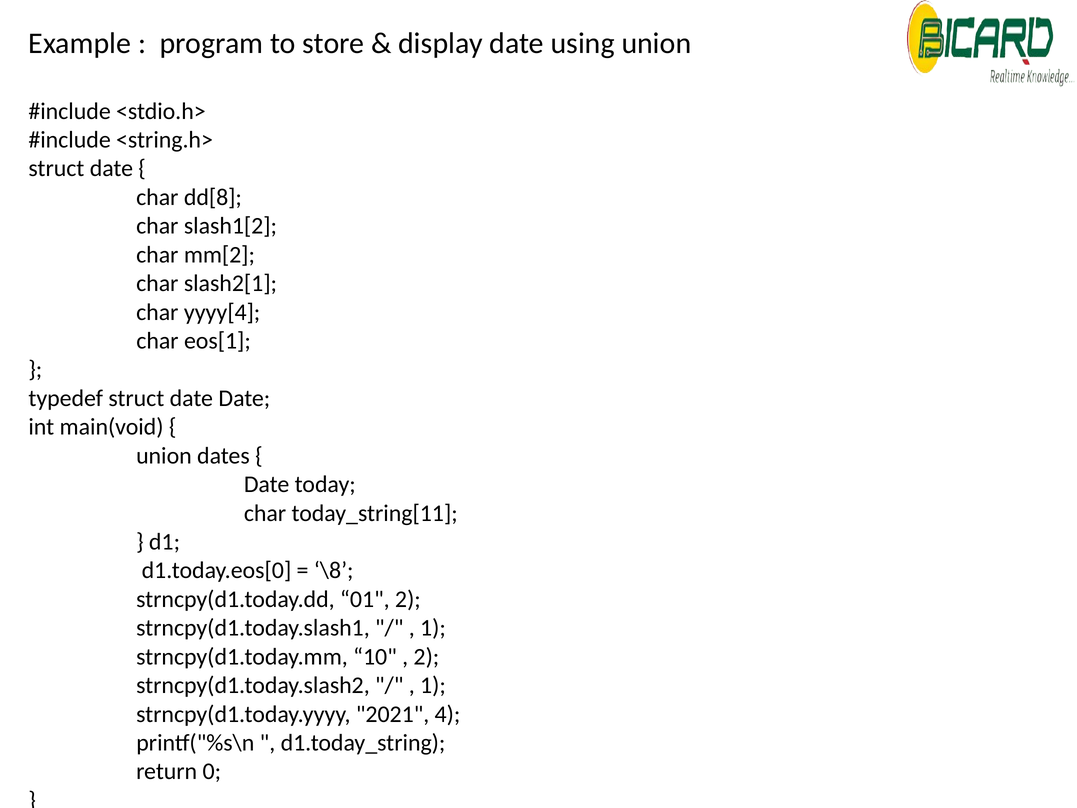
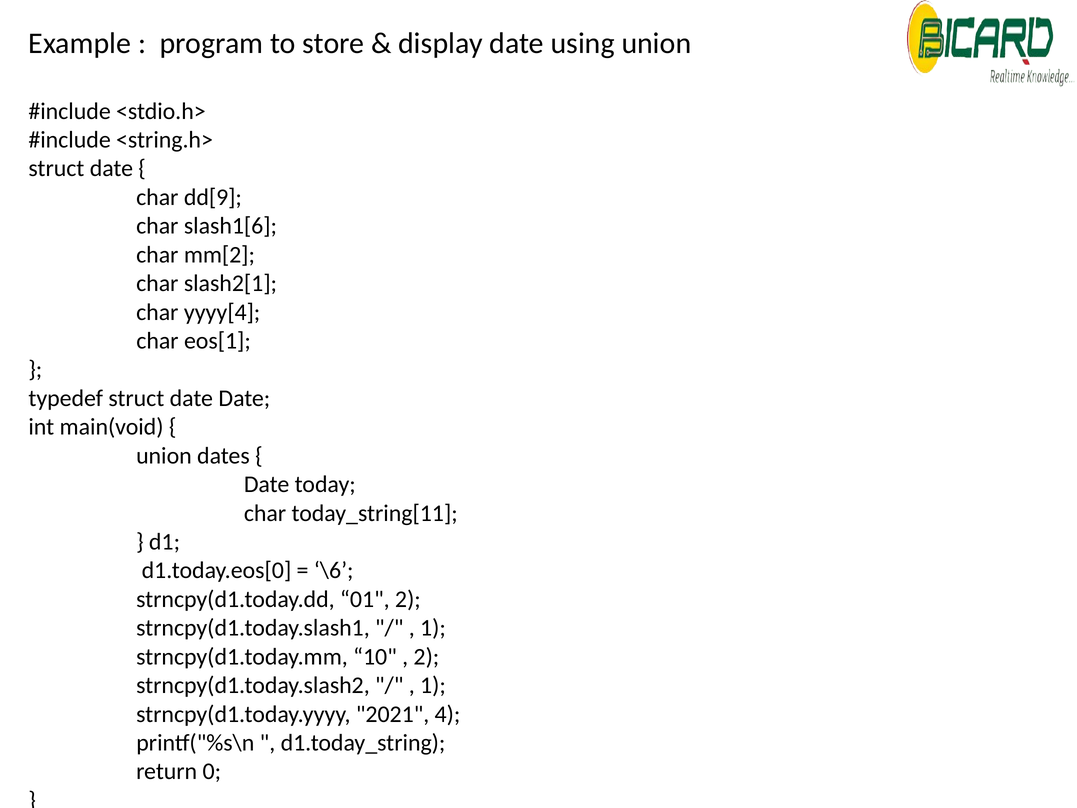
dd[8: dd[8 -> dd[9
slash1[2: slash1[2 -> slash1[6
\8: \8 -> \6
